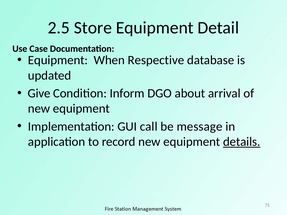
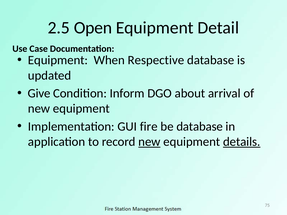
Store: Store -> Open
call: call -> fire
be message: message -> database
new at (149, 142) underline: none -> present
